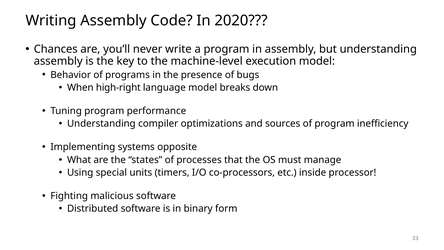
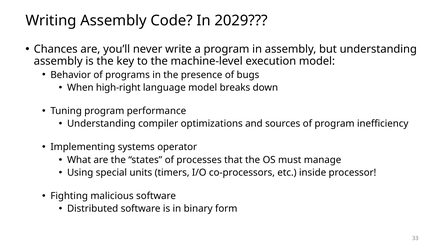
2020: 2020 -> 2029
opposite: opposite -> operator
